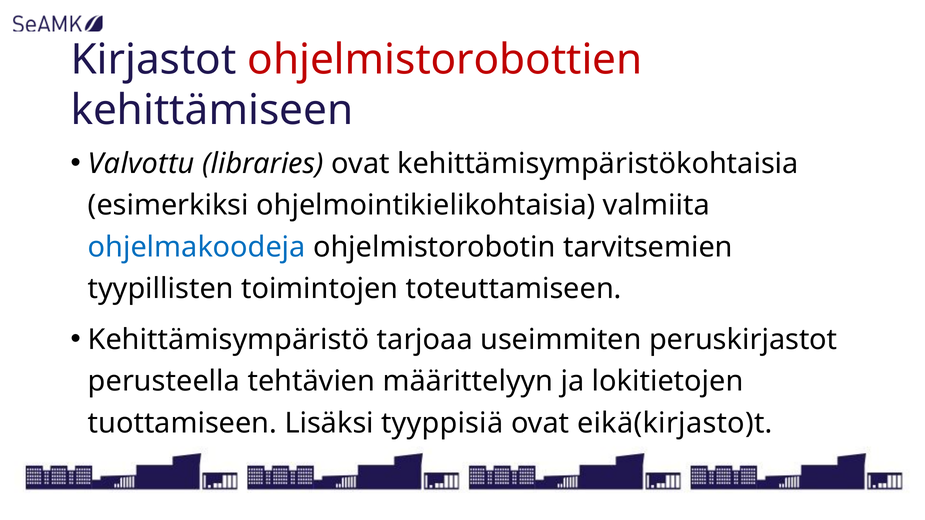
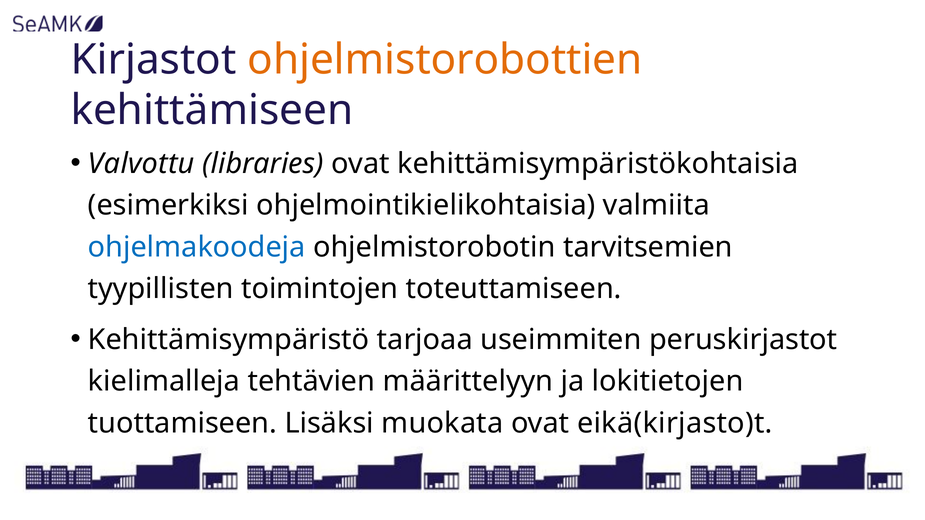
ohjelmistorobottien colour: red -> orange
perusteella: perusteella -> kielimalleja
tyyppisiä: tyyppisiä -> muokata
